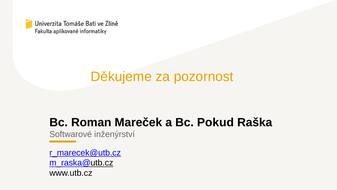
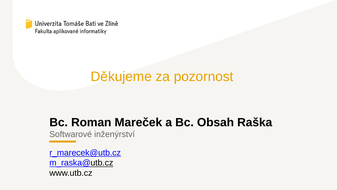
Pokud: Pokud -> Obsah
